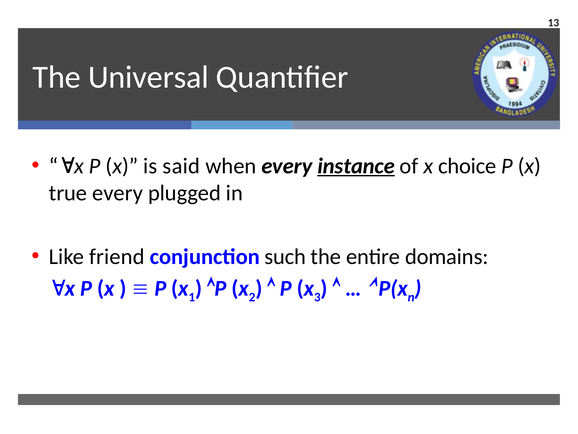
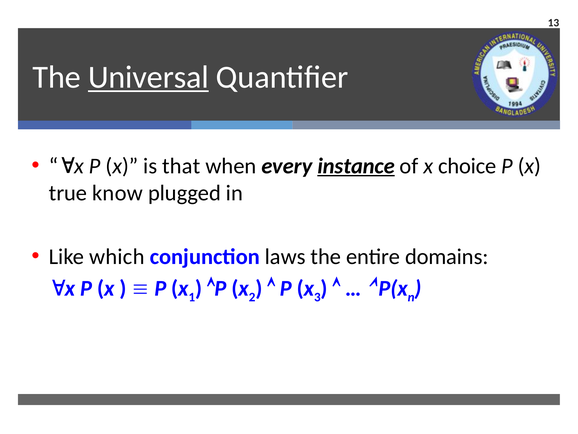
Universal underline: none -> present
said: said -> that
true every: every -> know
friend: friend -> which
such: such -> laws
